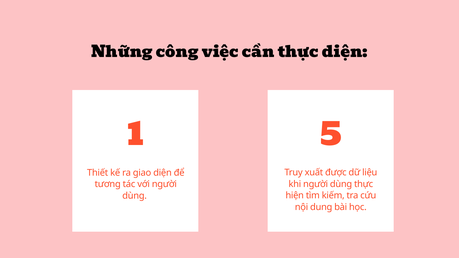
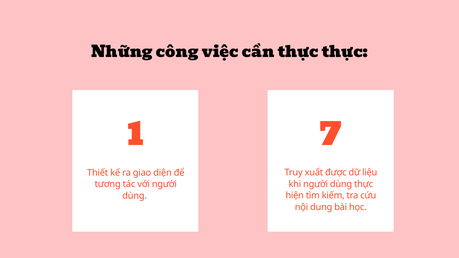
thực diện: diện -> thực
5: 5 -> 7
